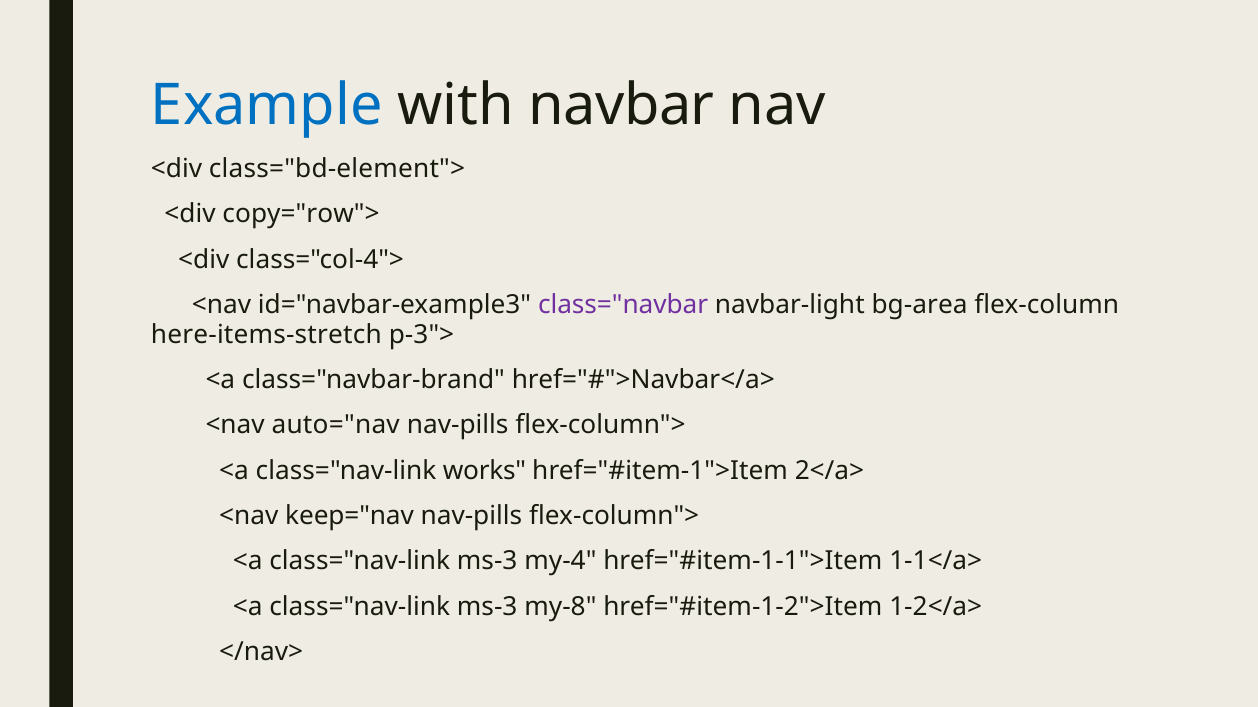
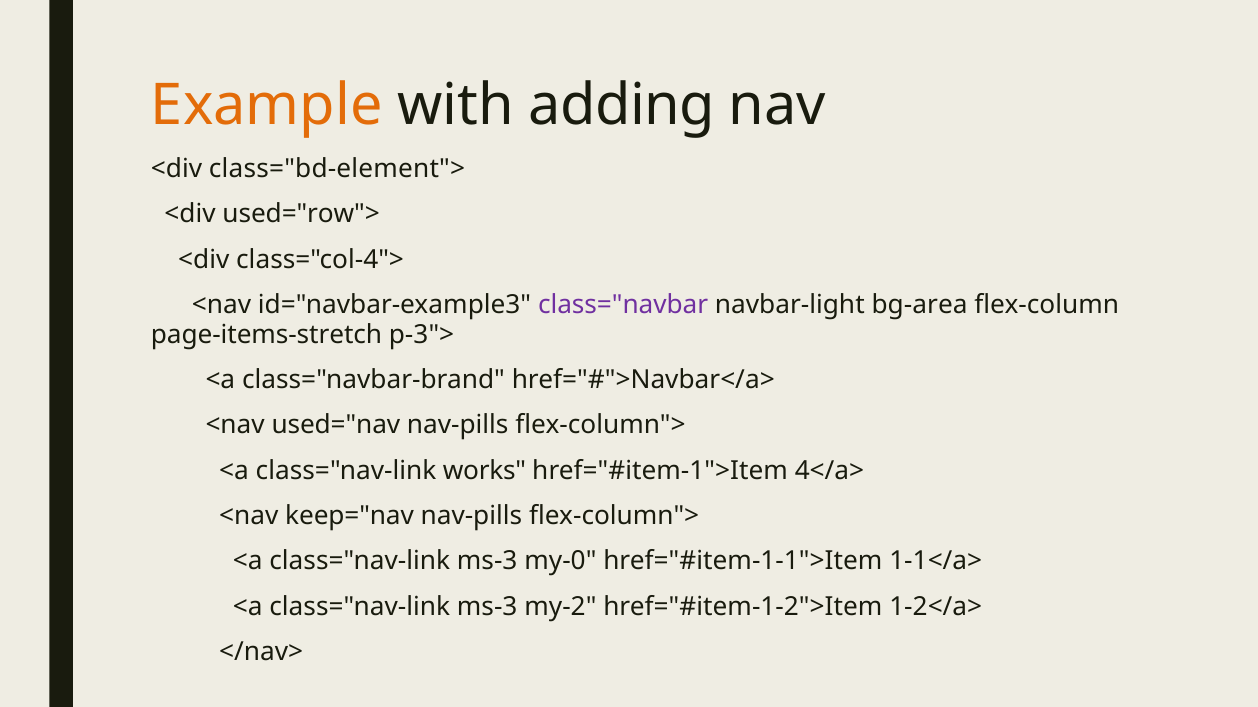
Example colour: blue -> orange
navbar: navbar -> adding
copy="row">: copy="row"> -> used="row">
here-items-stretch: here-items-stretch -> page-items-stretch
auto="nav: auto="nav -> used="nav
2</a>: 2</a> -> 4</a>
my-4: my-4 -> my-0
my-8: my-8 -> my-2
